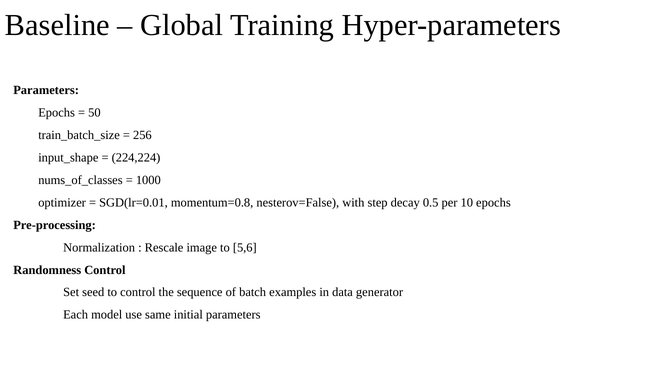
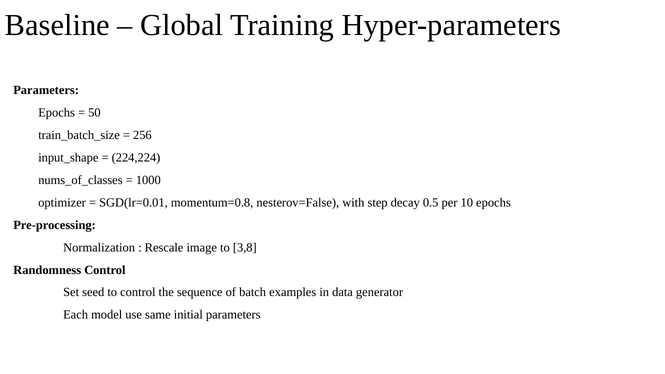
5,6: 5,6 -> 3,8
